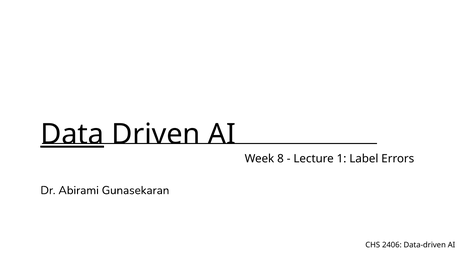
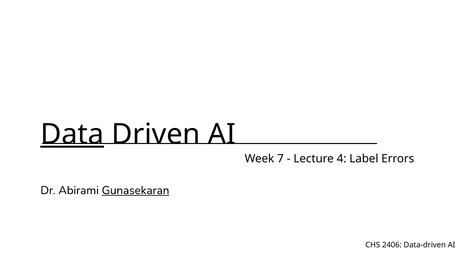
8: 8 -> 7
1: 1 -> 4
Gunasekaran underline: none -> present
